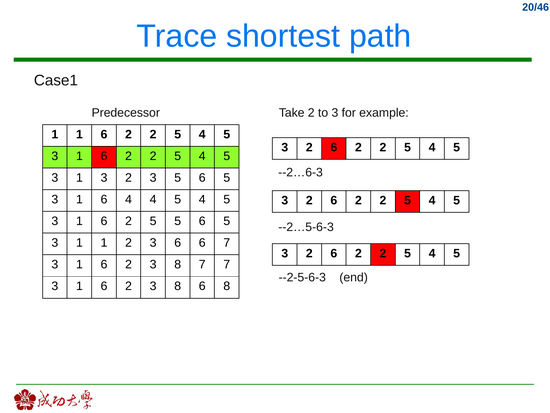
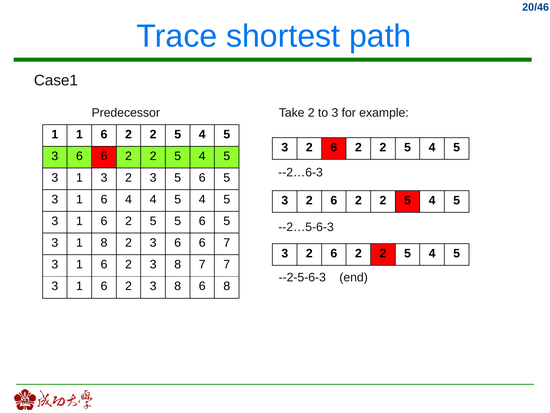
1 at (79, 156): 1 -> 6
3 1 1: 1 -> 8
